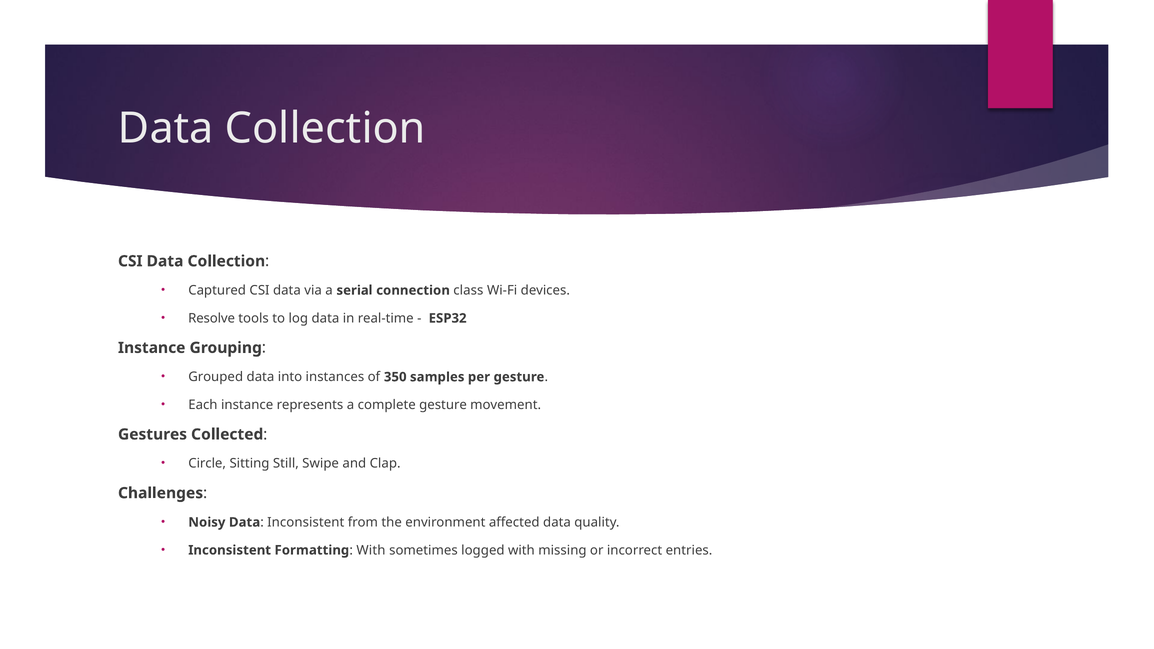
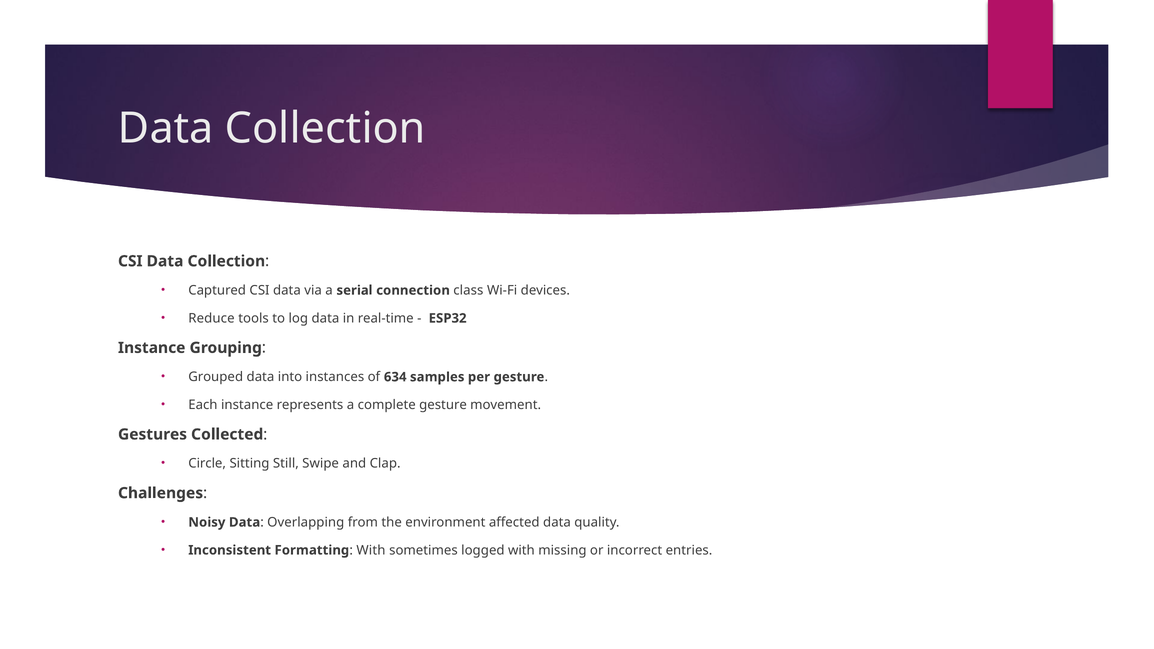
Resolve: Resolve -> Reduce
350: 350 -> 634
Data Inconsistent: Inconsistent -> Overlapping
